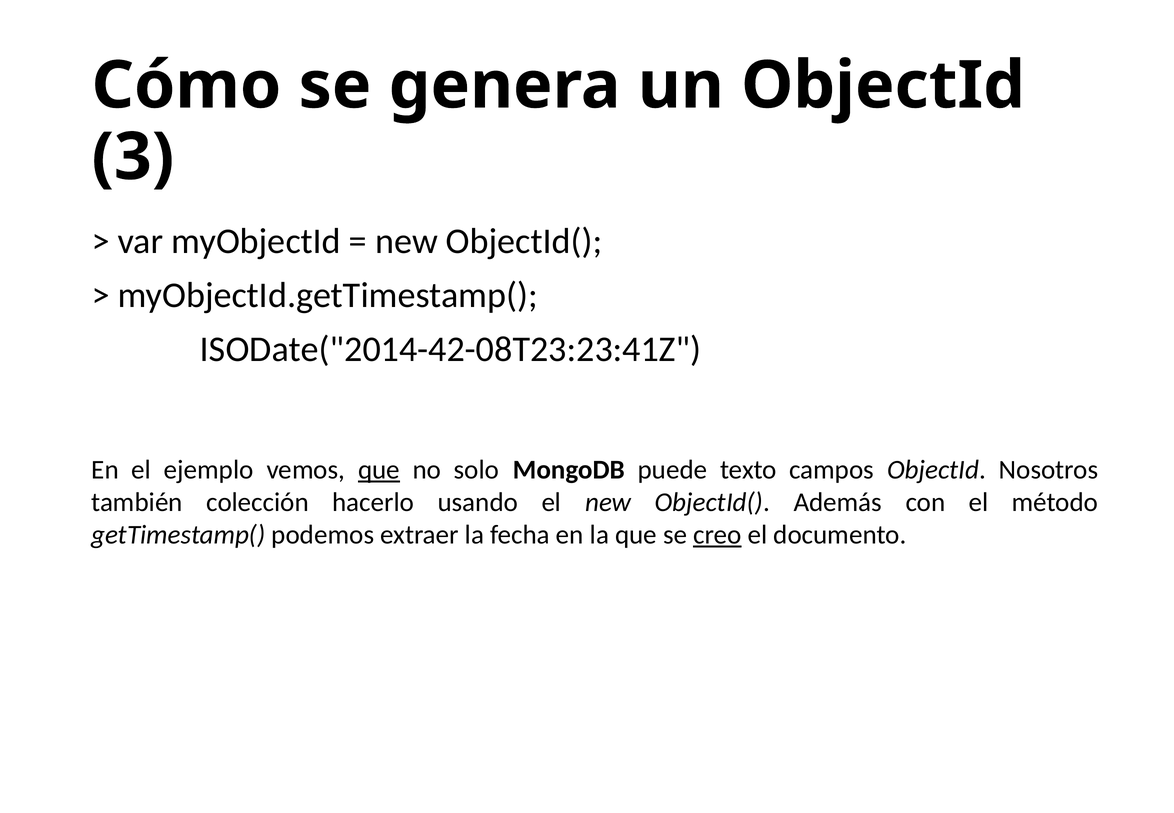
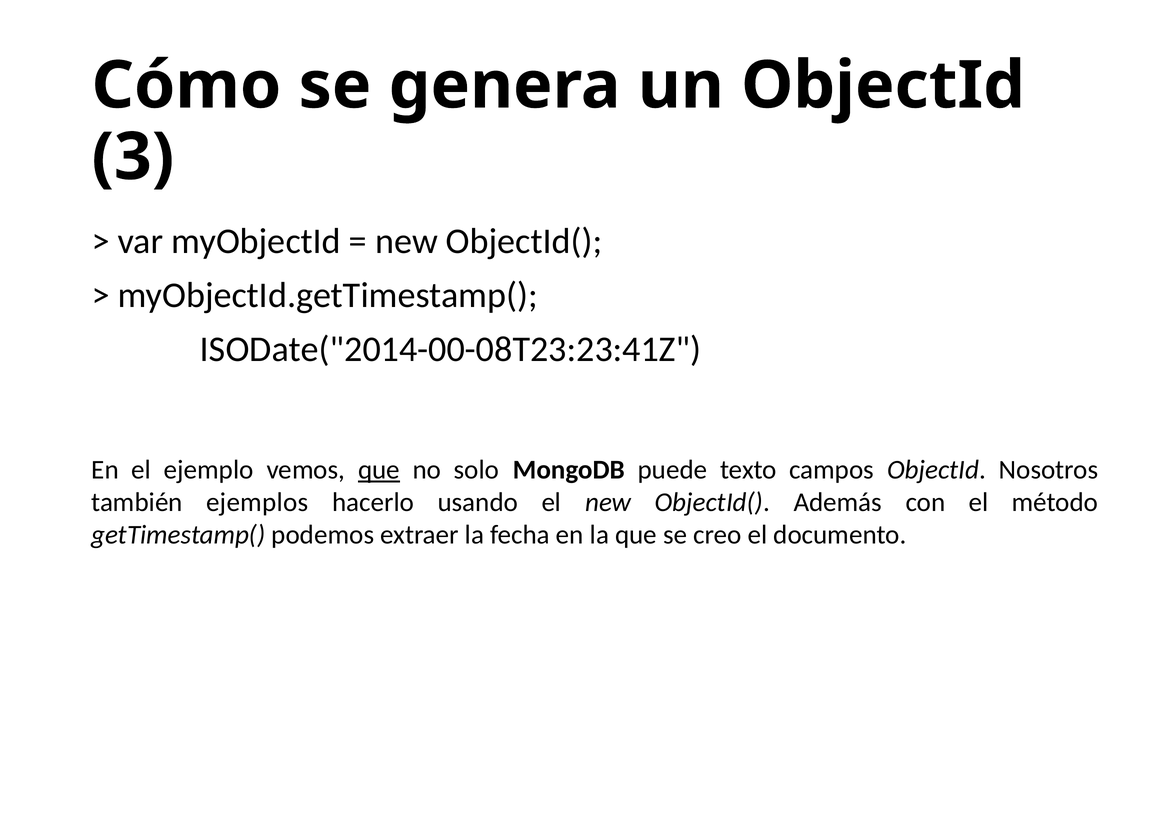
ISODate("2014-42-08T23:23:41Z: ISODate("2014-42-08T23:23:41Z -> ISODate("2014-00-08T23:23:41Z
colección: colección -> ejemplos
creo underline: present -> none
